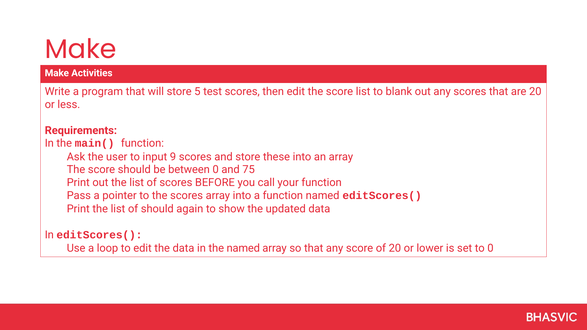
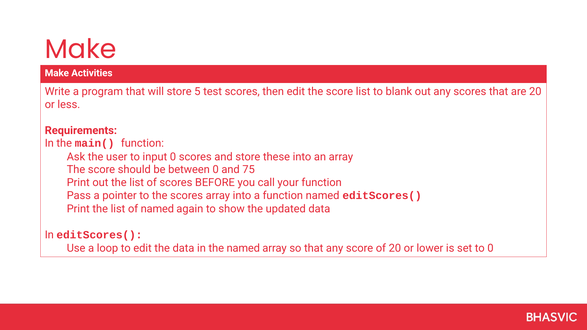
input 9: 9 -> 0
of should: should -> named
